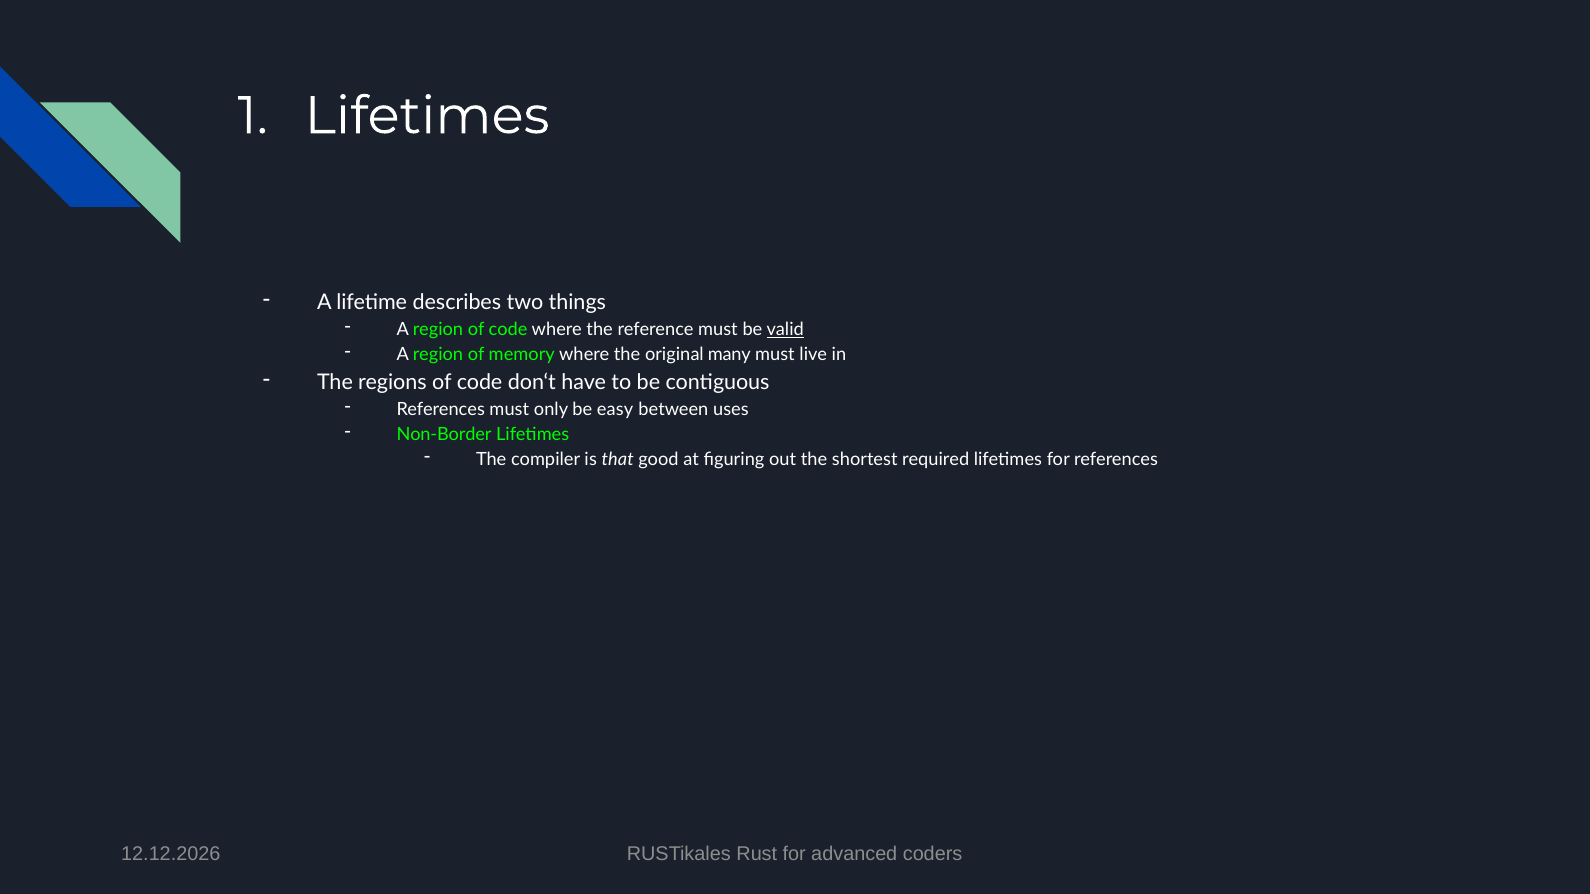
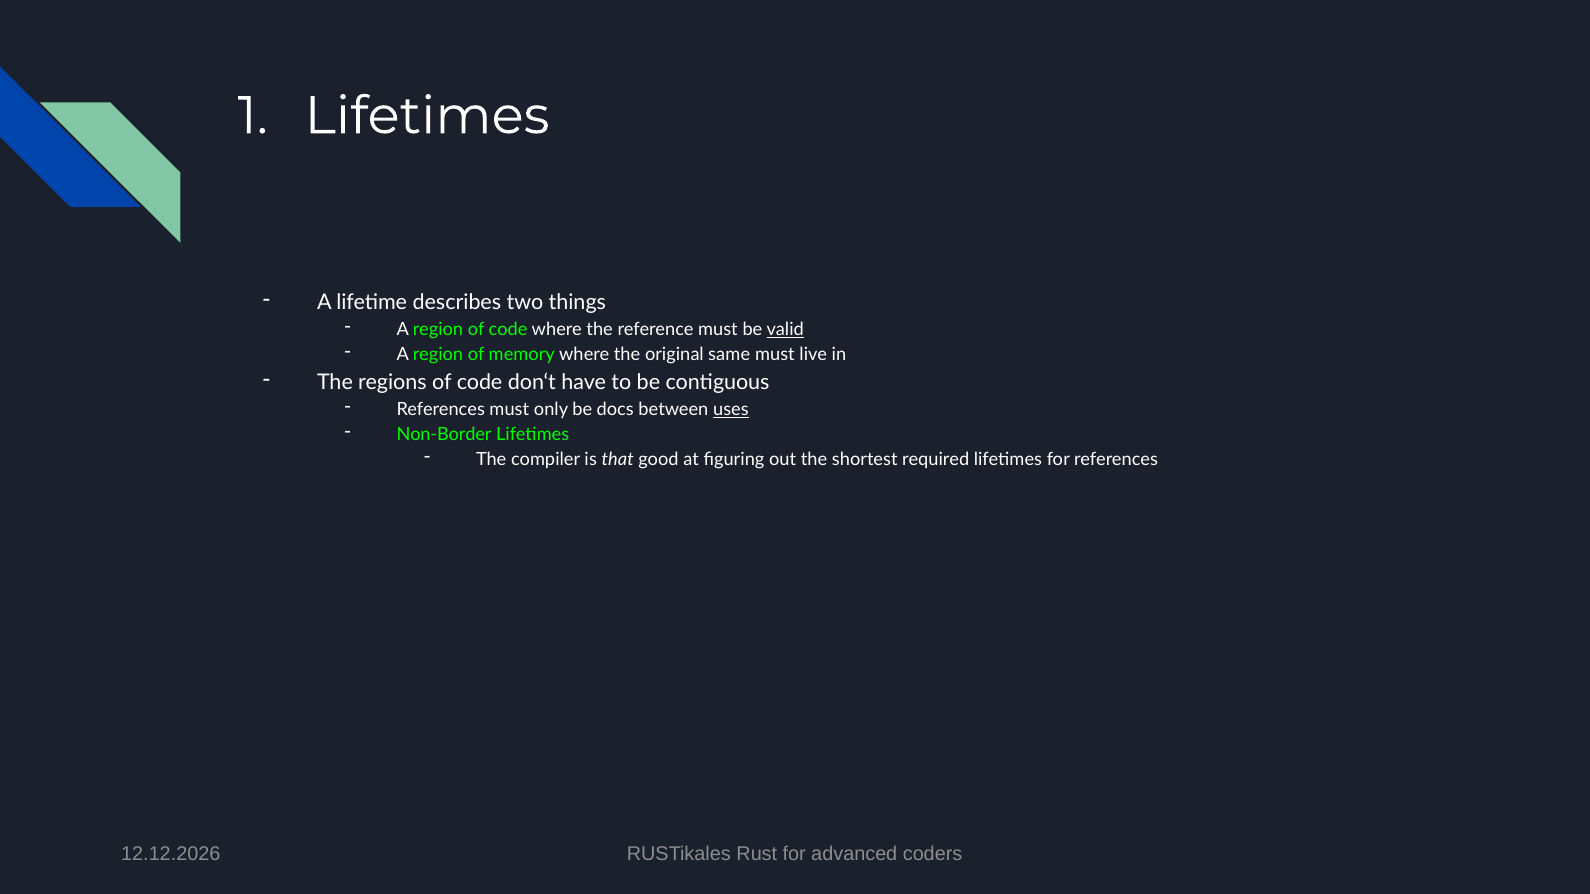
many: many -> same
easy: easy -> docs
uses underline: none -> present
